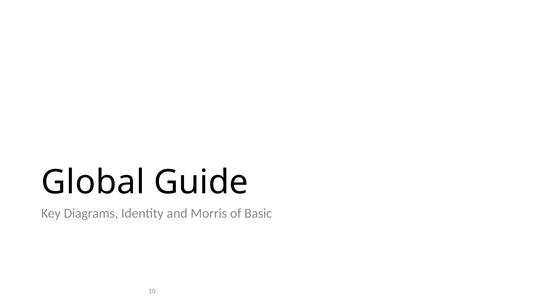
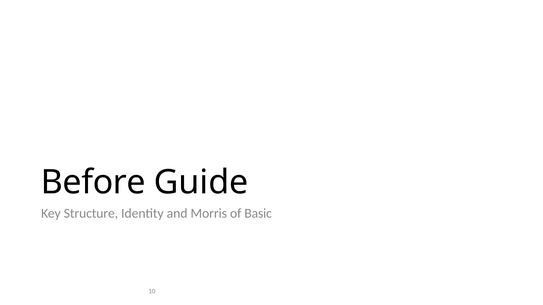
Global: Global -> Before
Diagrams: Diagrams -> Structure
